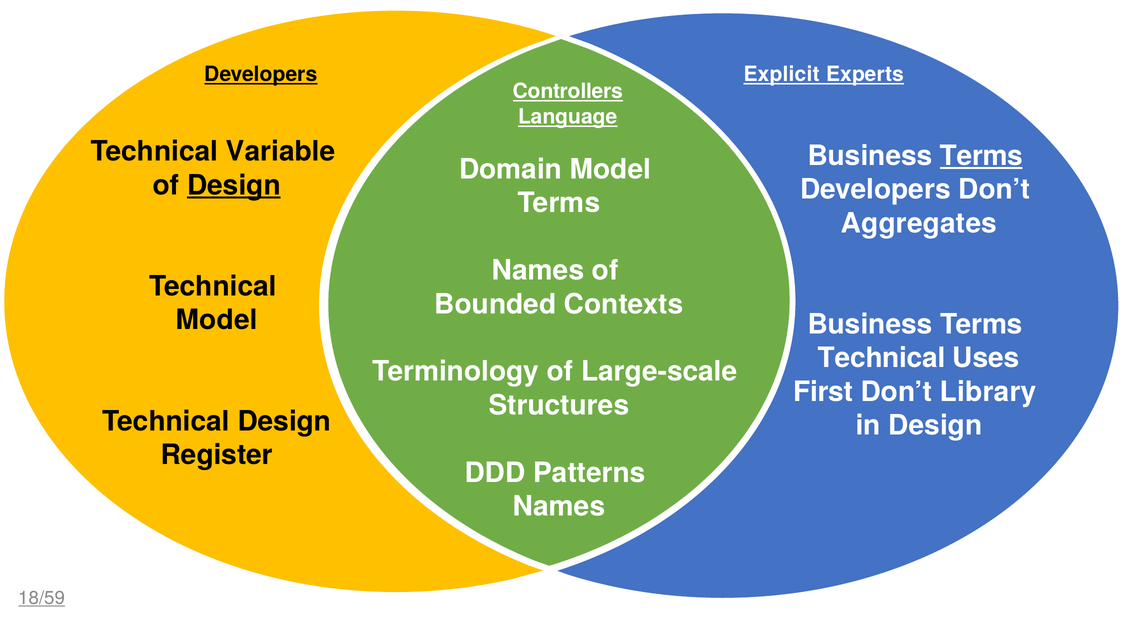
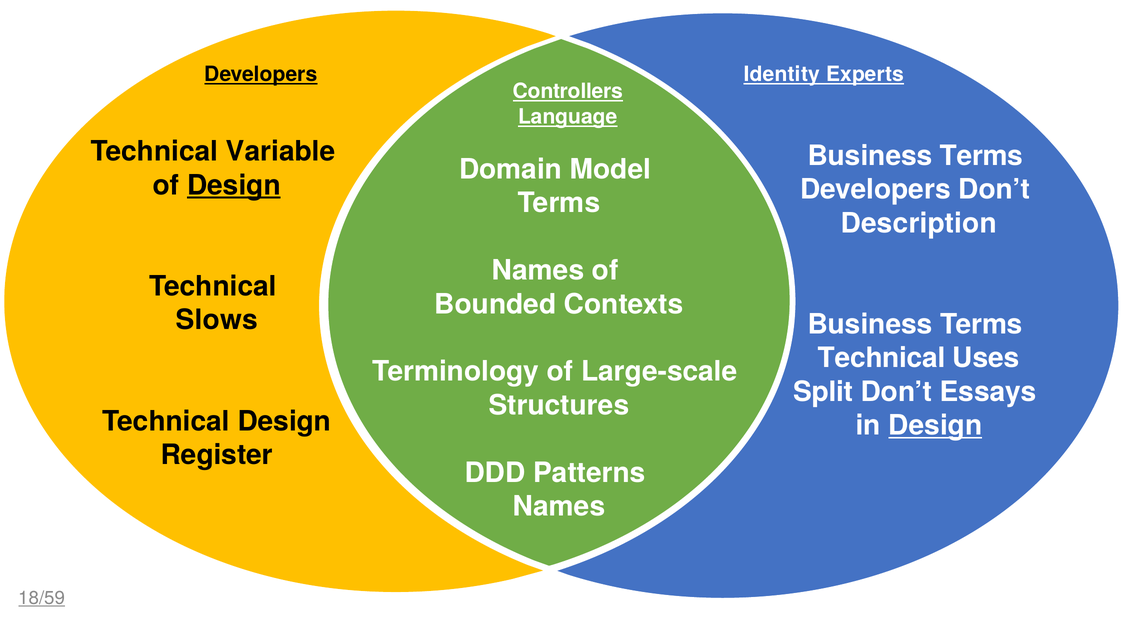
Explicit: Explicit -> Identity
Terms at (982, 156) underline: present -> none
Aggregates: Aggregates -> Description
Model at (217, 320): Model -> Slows
First: First -> Split
Library: Library -> Essays
Design at (935, 426) underline: none -> present
